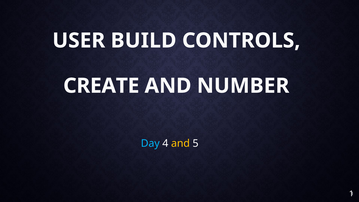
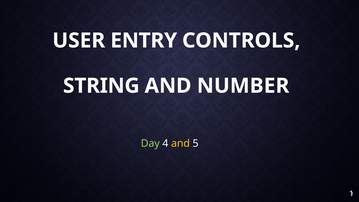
BUILD: BUILD -> ENTRY
CREATE: CREATE -> STRING
Day colour: light blue -> light green
